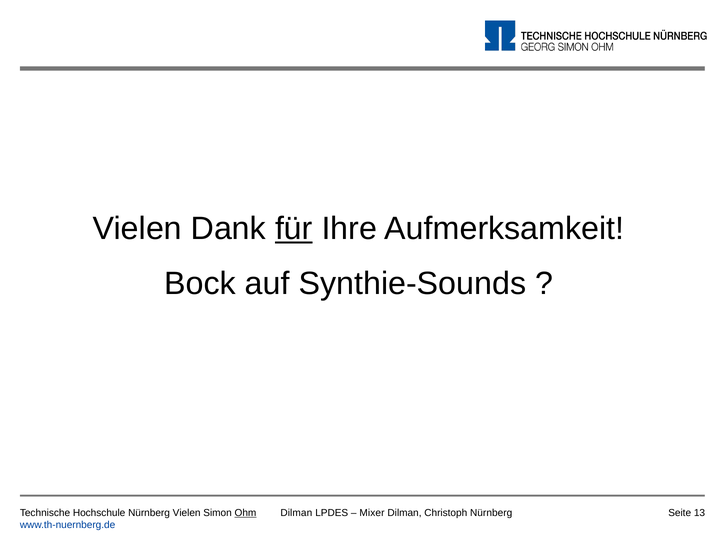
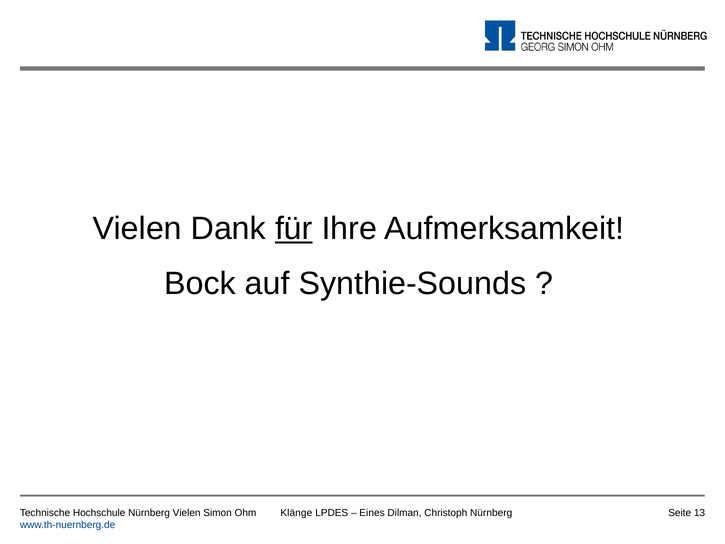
Ohm underline: present -> none
Dilman at (296, 513): Dilman -> Klänge
Mixer: Mixer -> Eines
